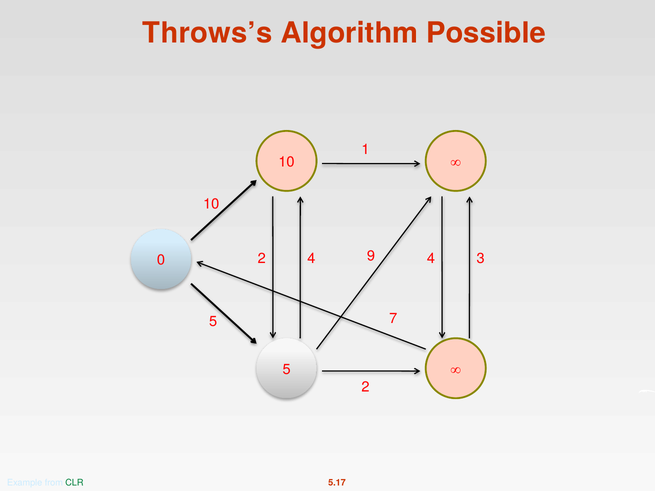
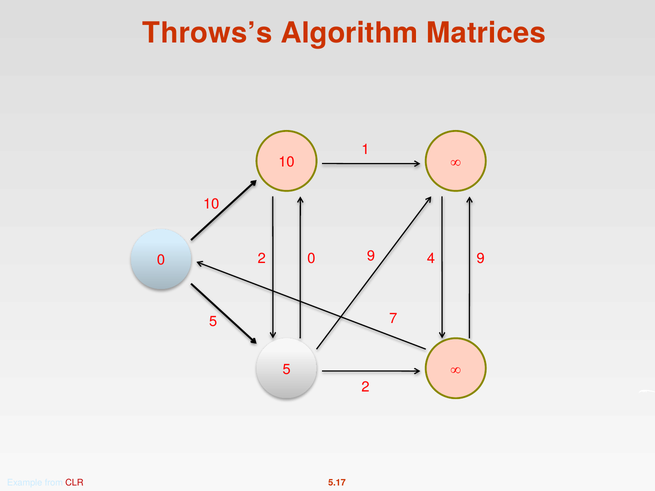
Possible: Possible -> Matrices
2 4: 4 -> 0
4 3: 3 -> 9
CLR colour: green -> red
